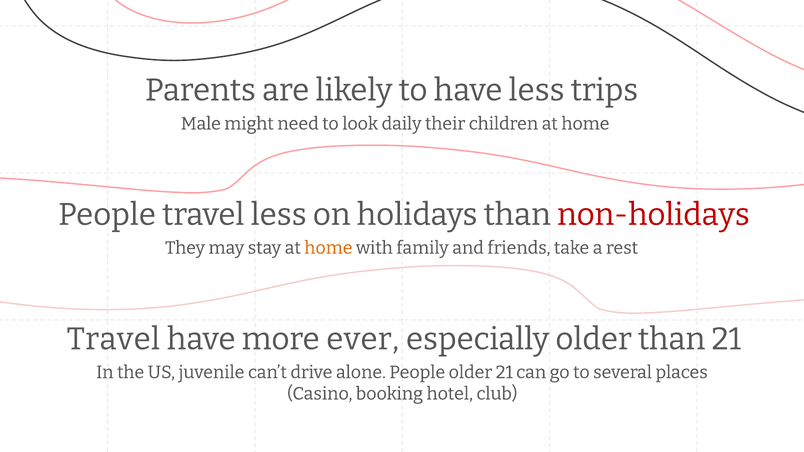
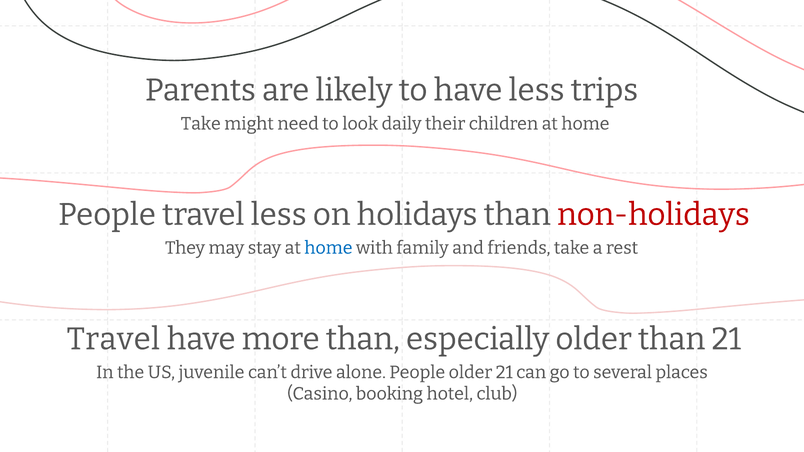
Male at (201, 124): Male -> Take
home at (328, 248) colour: orange -> blue
more ever: ever -> than
